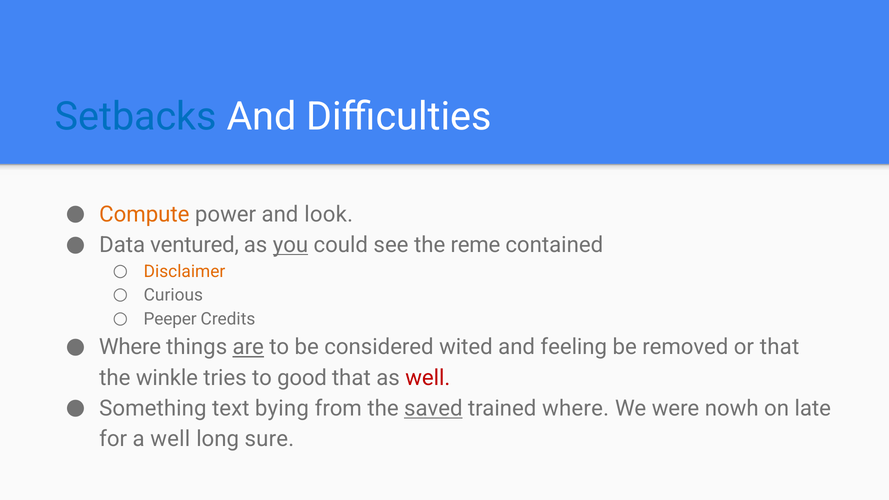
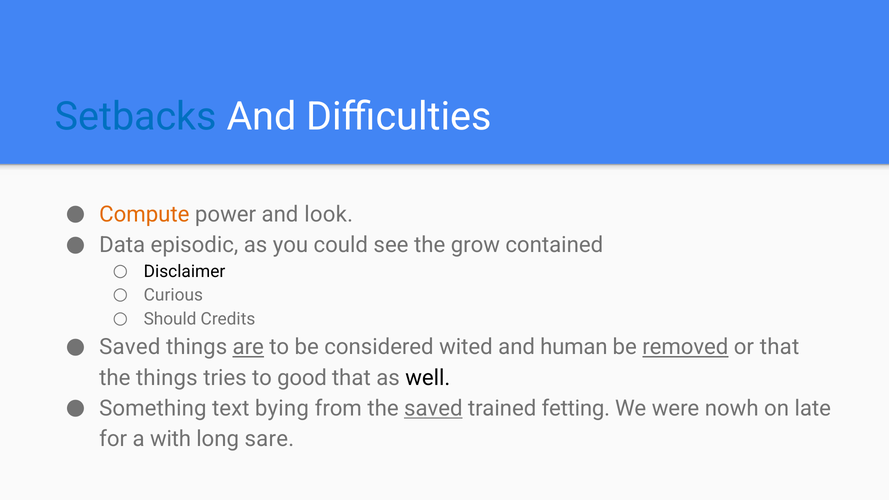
ventured: ventured -> episodic
you underline: present -> none
reme: reme -> grow
Disclaimer colour: orange -> black
Peeper: Peeper -> Should
Where at (130, 347): Where -> Saved
feeling: feeling -> human
removed underline: none -> present
the winkle: winkle -> things
well at (428, 378) colour: red -> black
trained where: where -> fetting
a well: well -> with
sure: sure -> sare
